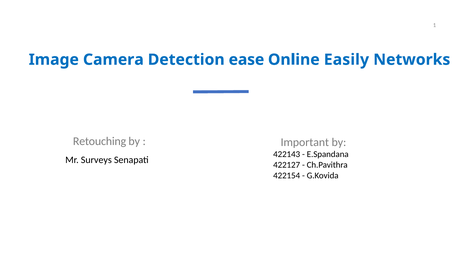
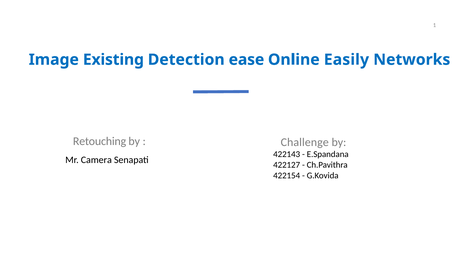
Camera: Camera -> Existing
Important: Important -> Challenge
Surveys: Surveys -> Camera
